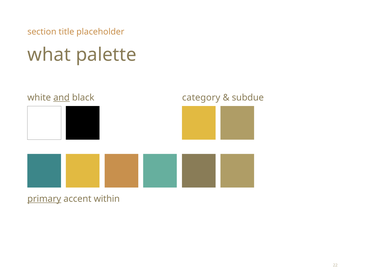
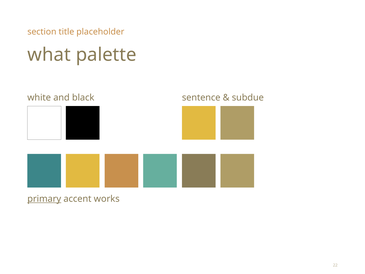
and underline: present -> none
category: category -> sentence
within: within -> works
